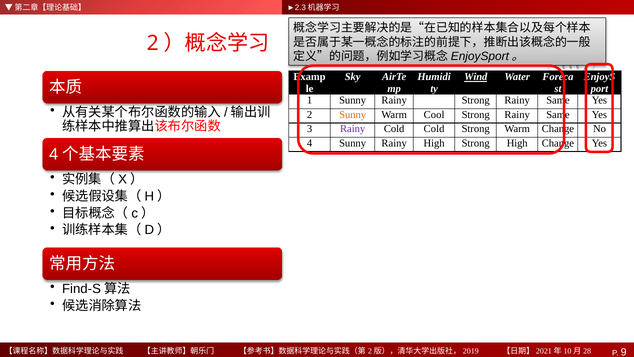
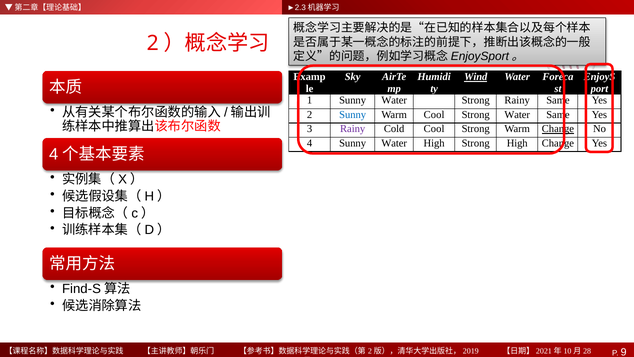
1 Sunny Rainy: Rainy -> Water
Sunny at (353, 115) colour: orange -> blue
Rainy at (517, 115): Rainy -> Water
Cold Cold: Cold -> Cool
Change at (558, 129) underline: none -> present
4 Sunny Rainy: Rainy -> Water
